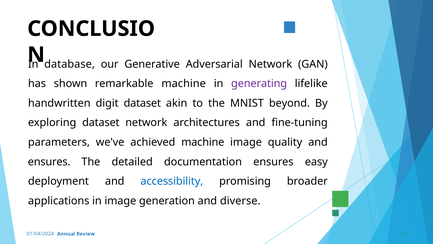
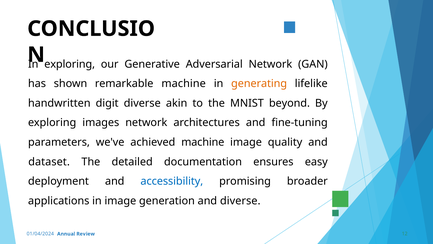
database at (70, 64): database -> exploring
generating colour: purple -> orange
digit dataset: dataset -> diverse
exploring dataset: dataset -> images
ensures at (49, 161): ensures -> dataset
